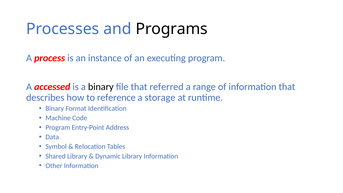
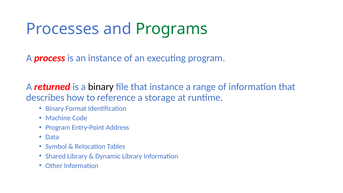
Programs colour: black -> green
accessed: accessed -> returned
that referred: referred -> instance
